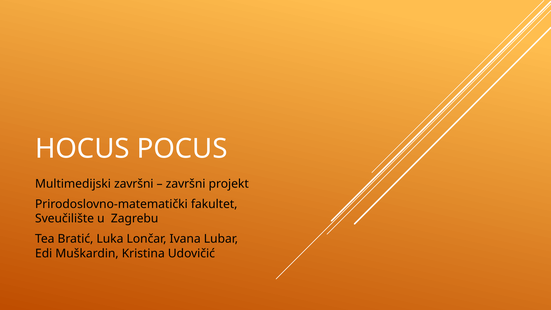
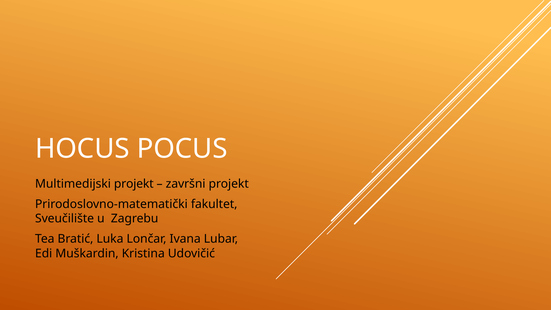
Multimedijski završni: završni -> projekt
